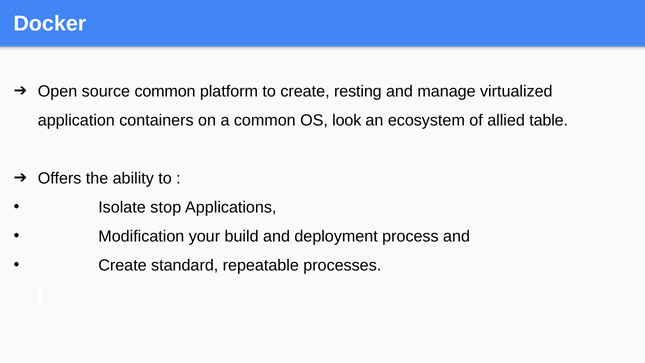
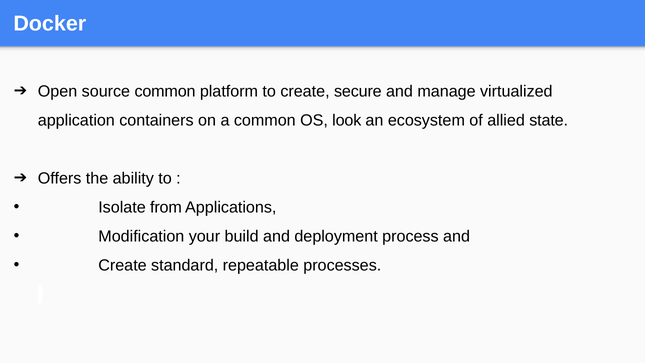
resting: resting -> secure
table: table -> state
stop: stop -> from
